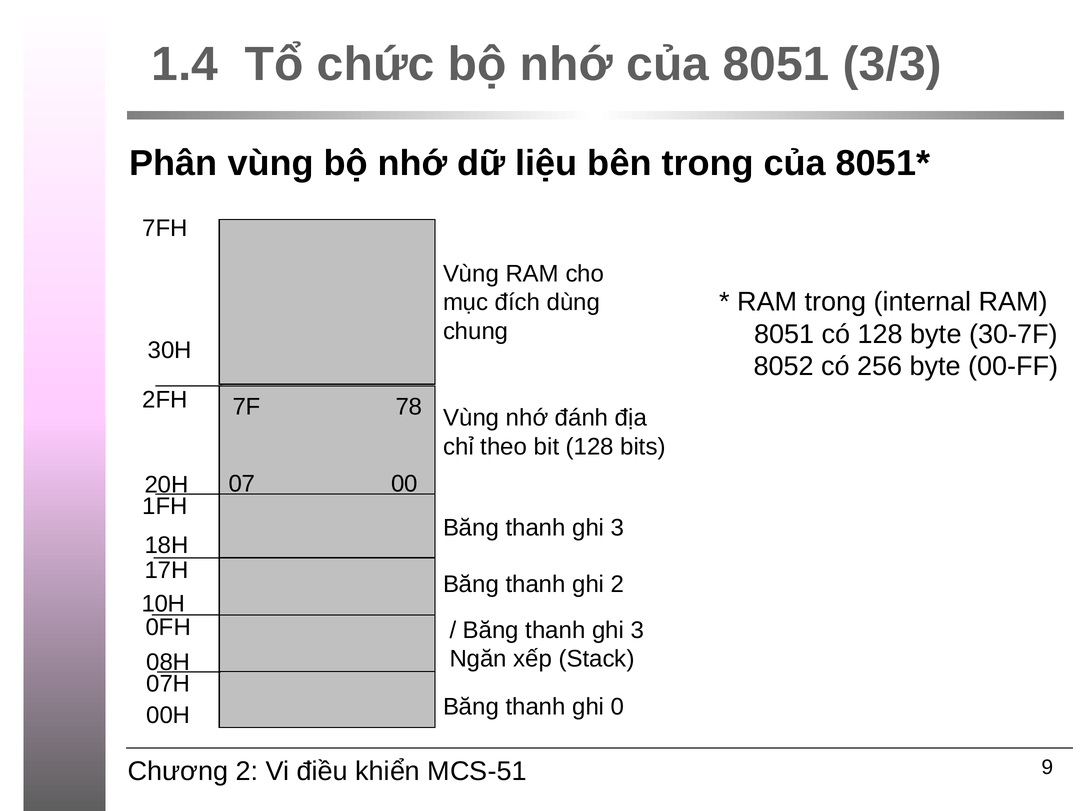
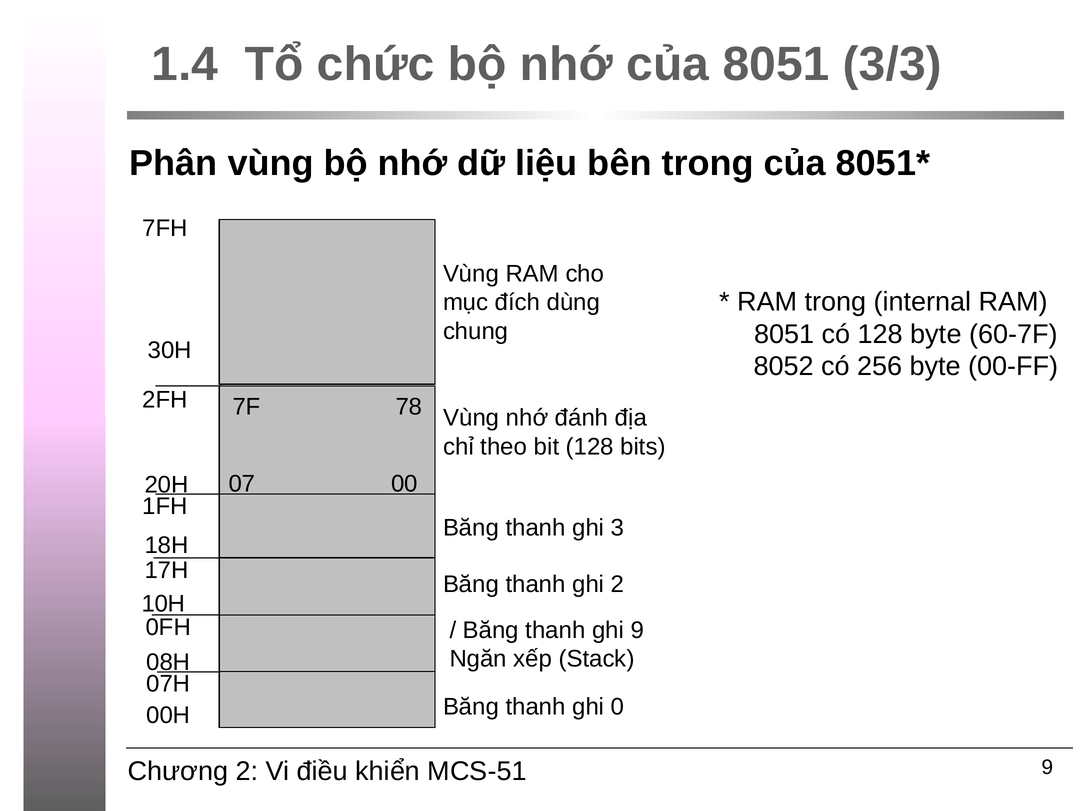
30-7F: 30-7F -> 60-7F
3 at (637, 630): 3 -> 9
